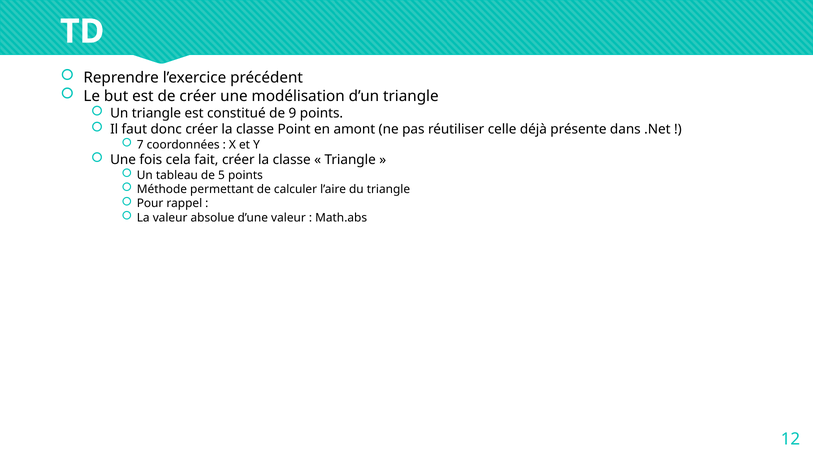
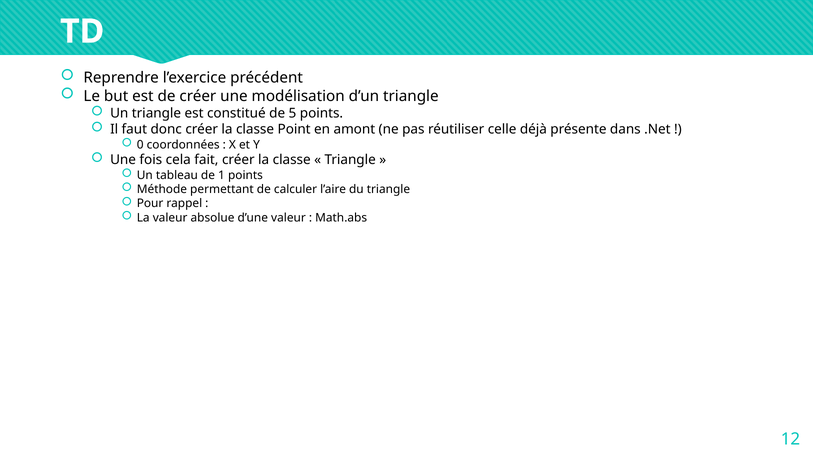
9: 9 -> 5
7: 7 -> 0
5: 5 -> 1
